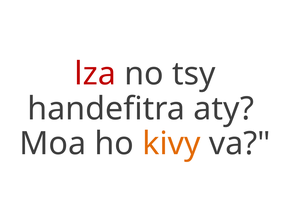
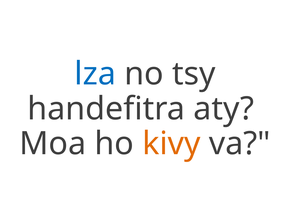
lza colour: red -> blue
